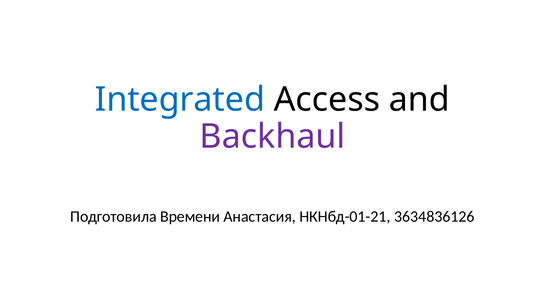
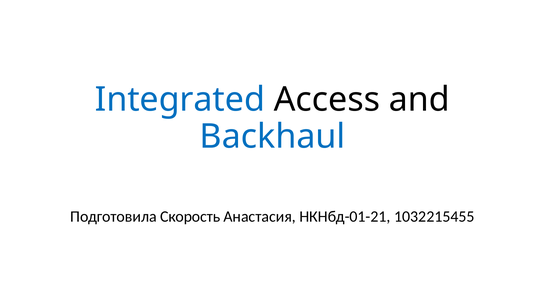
Backhaul colour: purple -> blue
Времени: Времени -> Скорость
3634836126: 3634836126 -> 1032215455
